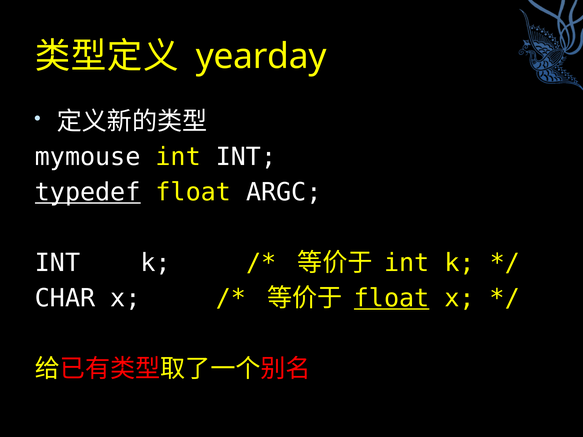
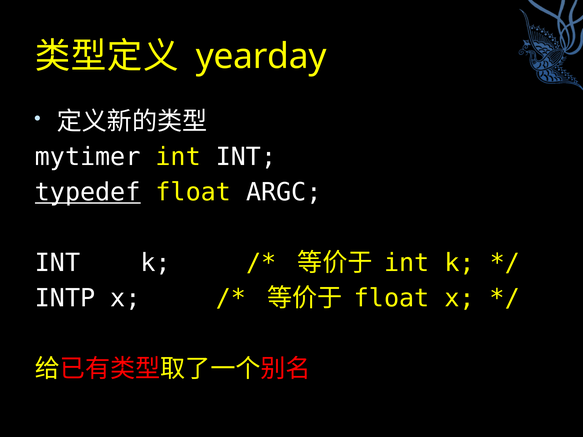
mymouse: mymouse -> mytimer
CHAR: CHAR -> INTP
float at (392, 298) underline: present -> none
